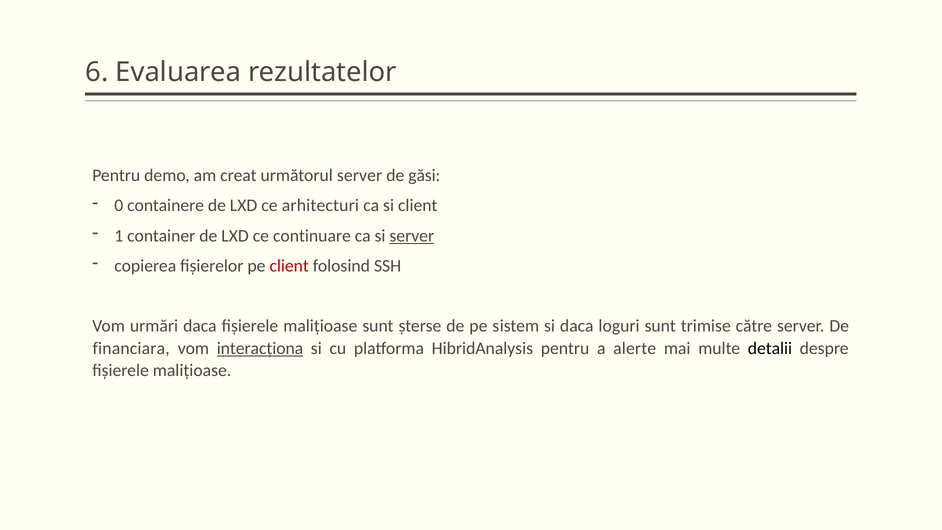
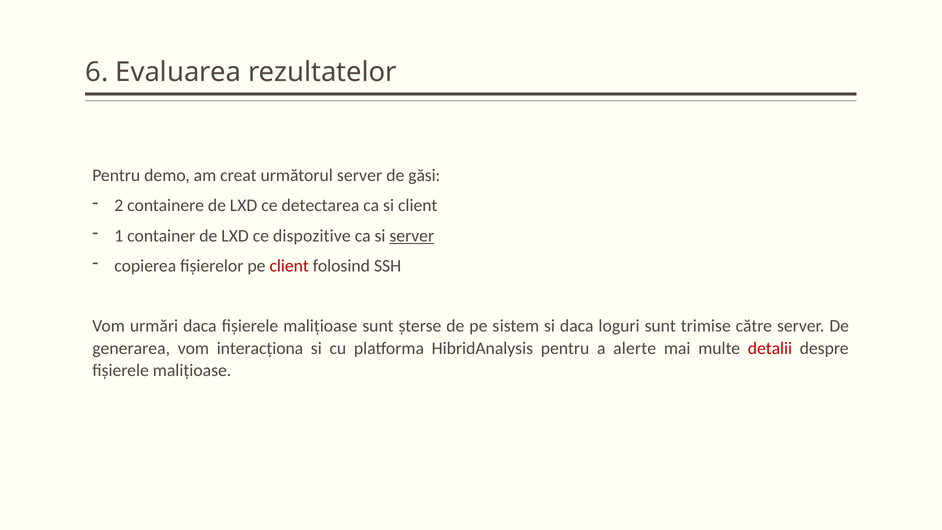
0: 0 -> 2
arhitecturi: arhitecturi -> detectarea
continuare: continuare -> dispozitive
financiara: financiara -> generarea
interacționa underline: present -> none
detalii colour: black -> red
